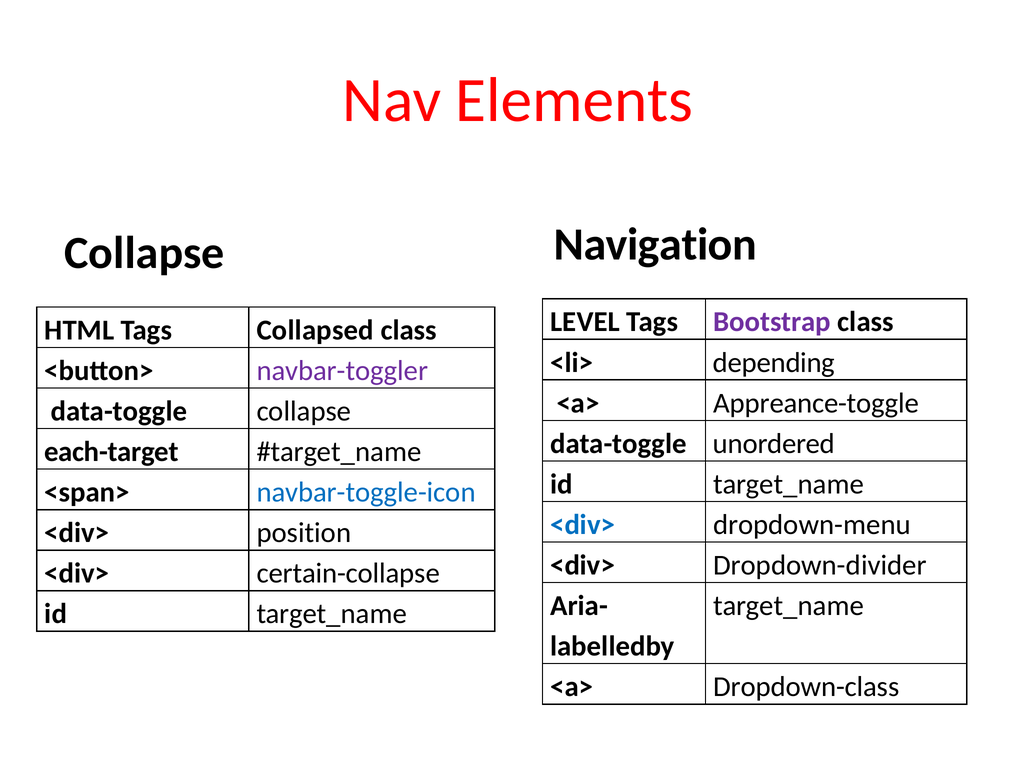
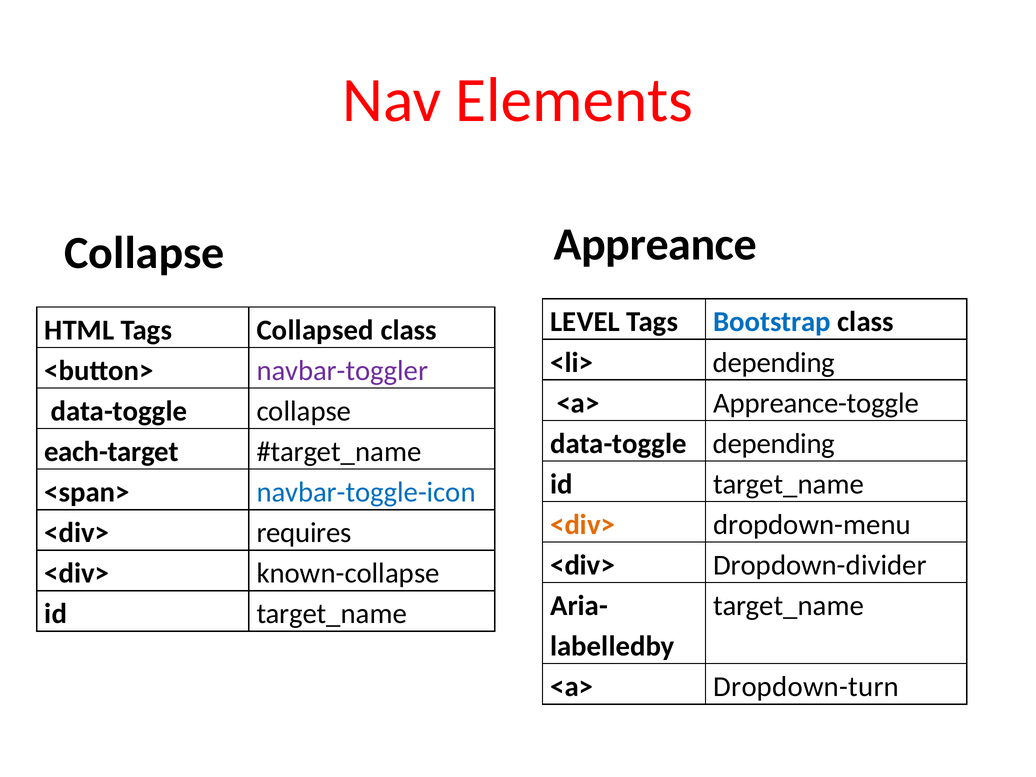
Navigation: Navigation -> Appreance
Bootstrap colour: purple -> blue
data-toggle unordered: unordered -> depending
<div> at (583, 525) colour: blue -> orange
position: position -> requires
certain-collapse: certain-collapse -> known-collapse
Dropdown-class: Dropdown-class -> Dropdown-turn
